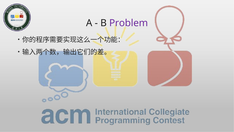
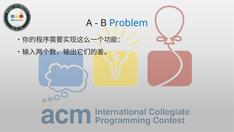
Problem colour: purple -> blue
